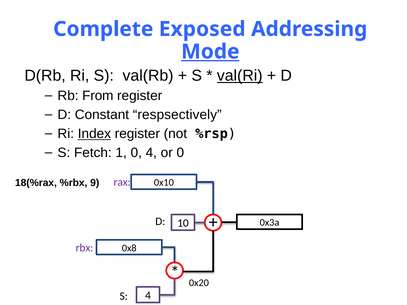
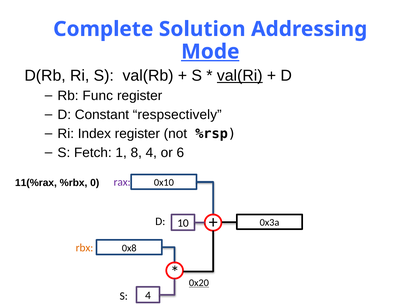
Exposed: Exposed -> Solution
From: From -> Func
Index underline: present -> none
1 0: 0 -> 8
or 0: 0 -> 6
18(%rax: 18(%rax -> 11(%rax
9: 9 -> 0
rbx colour: purple -> orange
0x20 underline: none -> present
